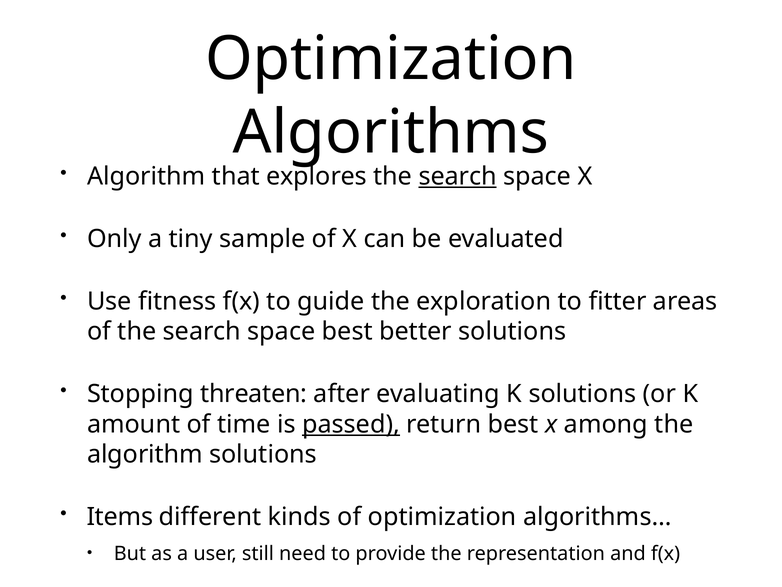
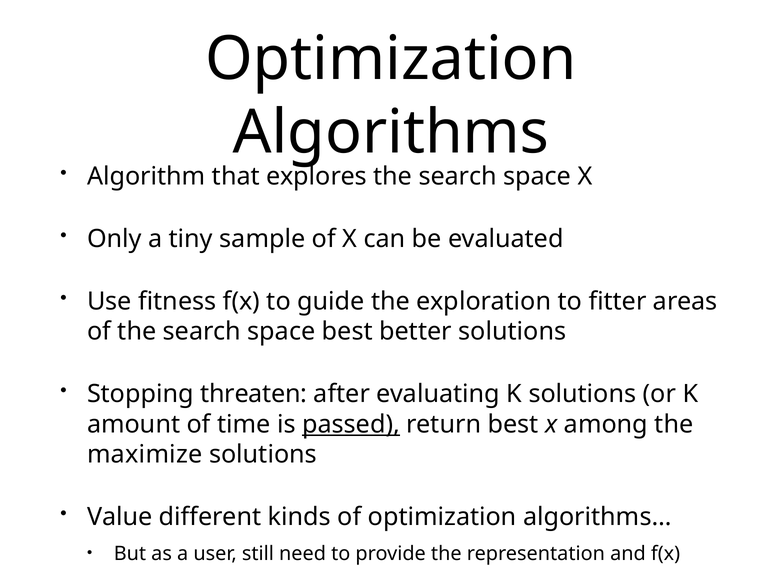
search at (458, 176) underline: present -> none
algorithm at (145, 454): algorithm -> maximize
Items: Items -> Value
